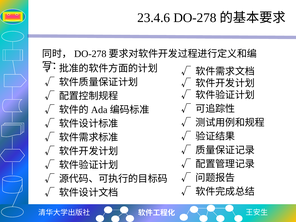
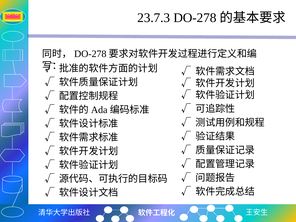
23.4.6: 23.4.6 -> 23.7.3
